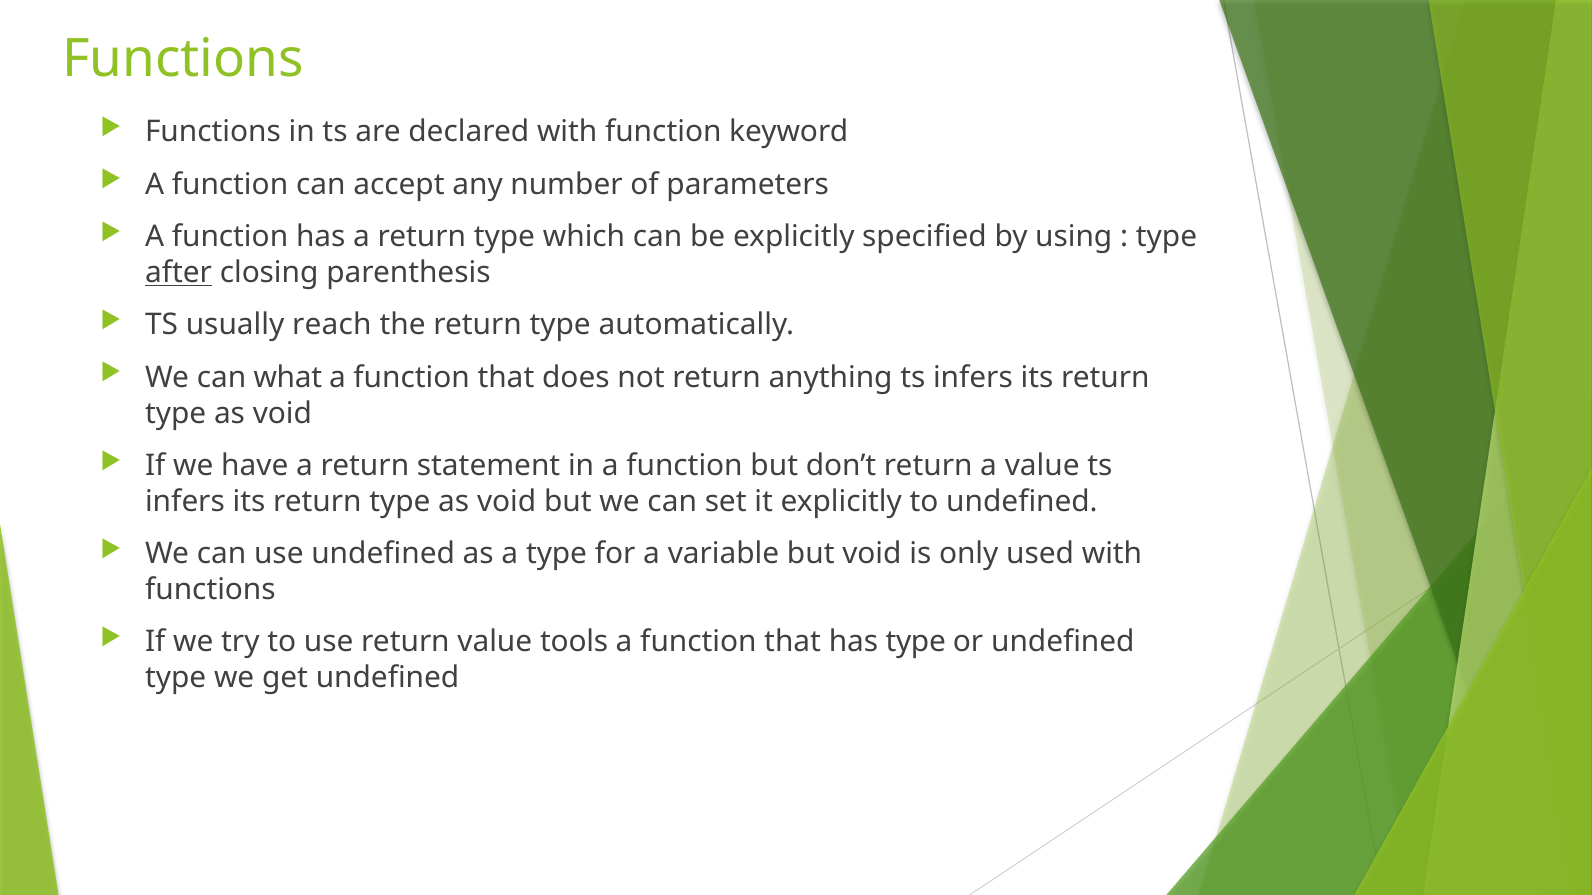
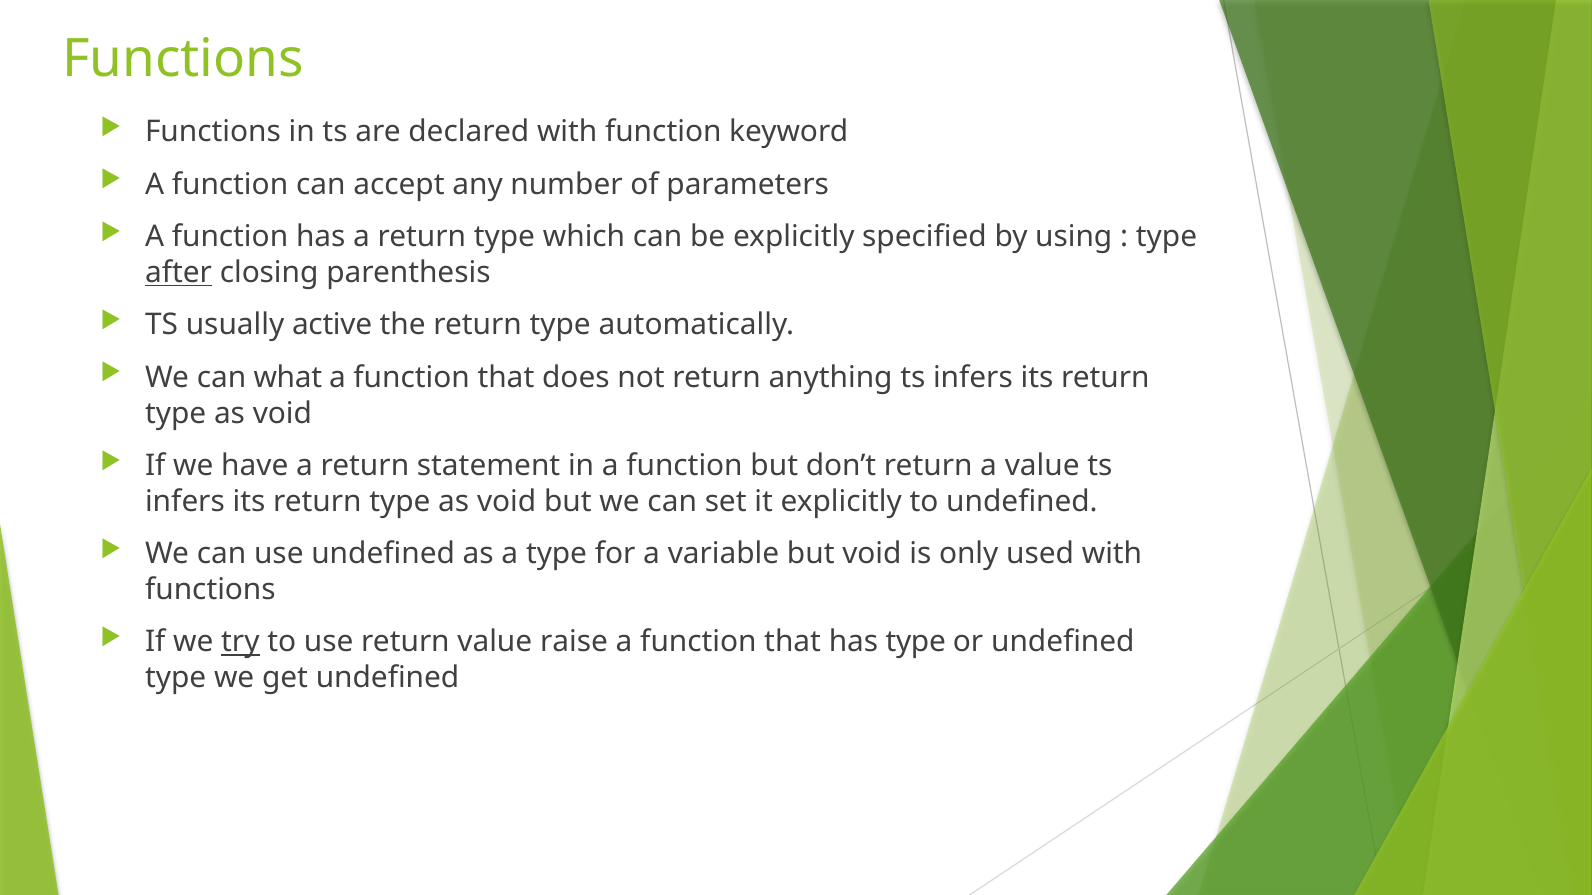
reach: reach -> active
try underline: none -> present
tools: tools -> raise
